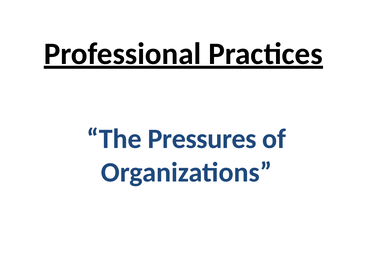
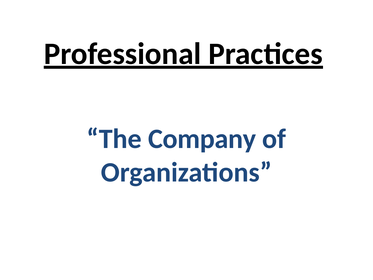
Pressures: Pressures -> Company
